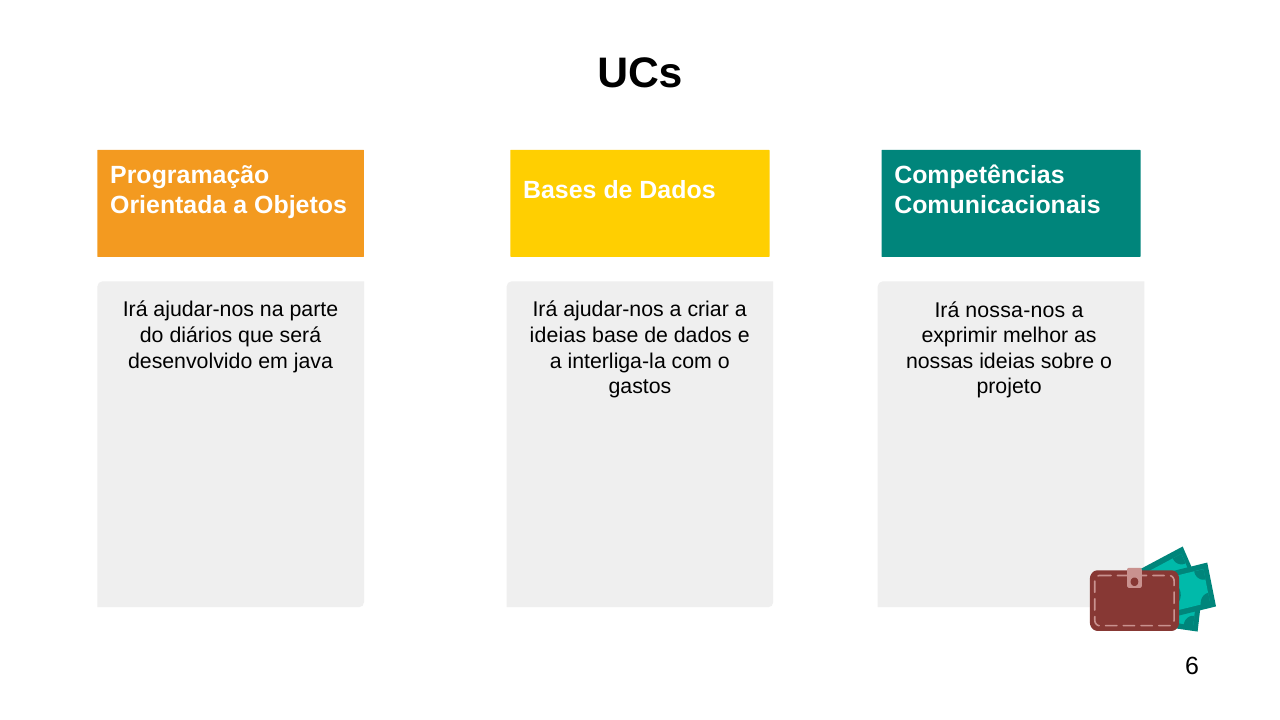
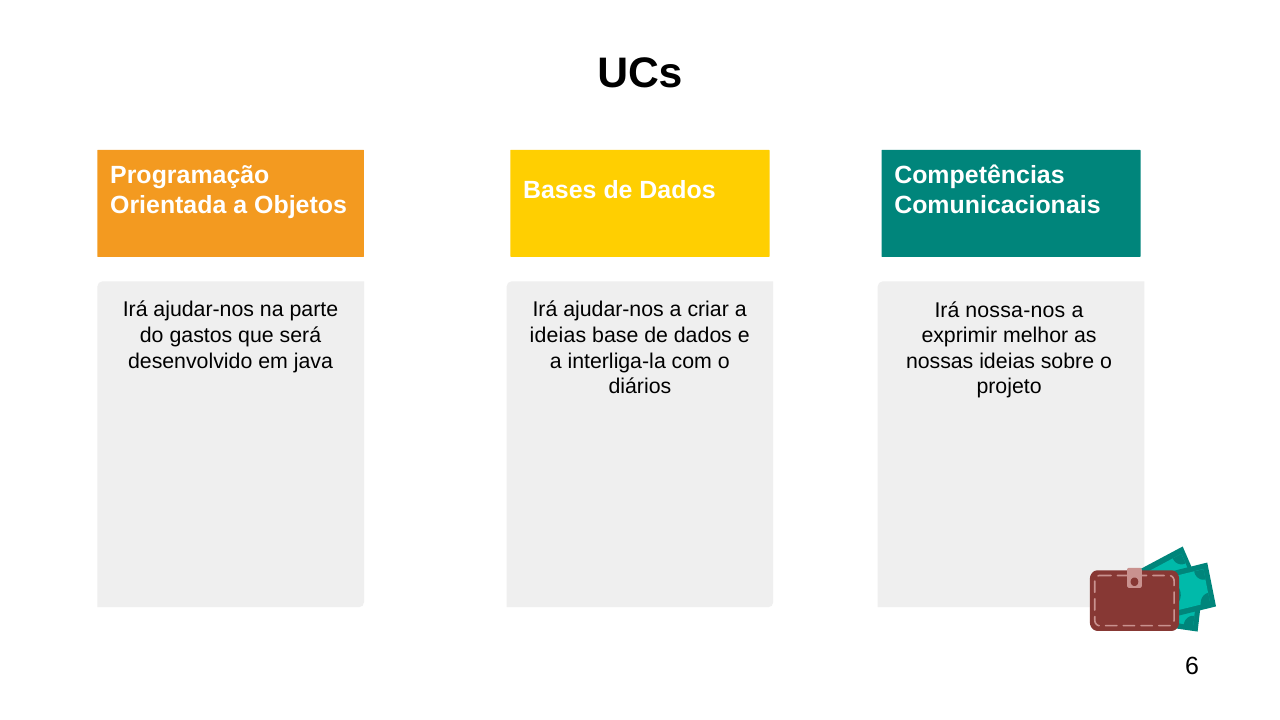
diários: diários -> gastos
gastos: gastos -> diários
